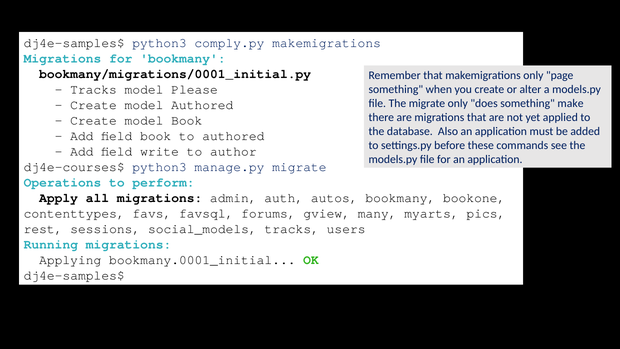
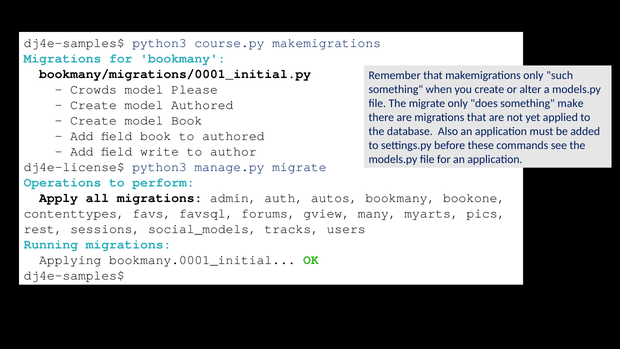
comply.py: comply.py -> course.py
page: page -> such
Tracks at (93, 89): Tracks -> Crowds
dj4e-courses$: dj4e-courses$ -> dj4e-license$
